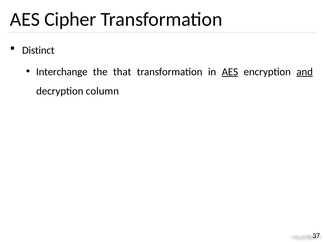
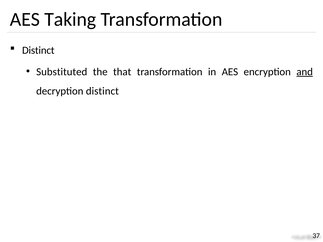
Cipher: Cipher -> Taking
Interchange: Interchange -> Substituted
AES at (230, 72) underline: present -> none
decryption column: column -> distinct
